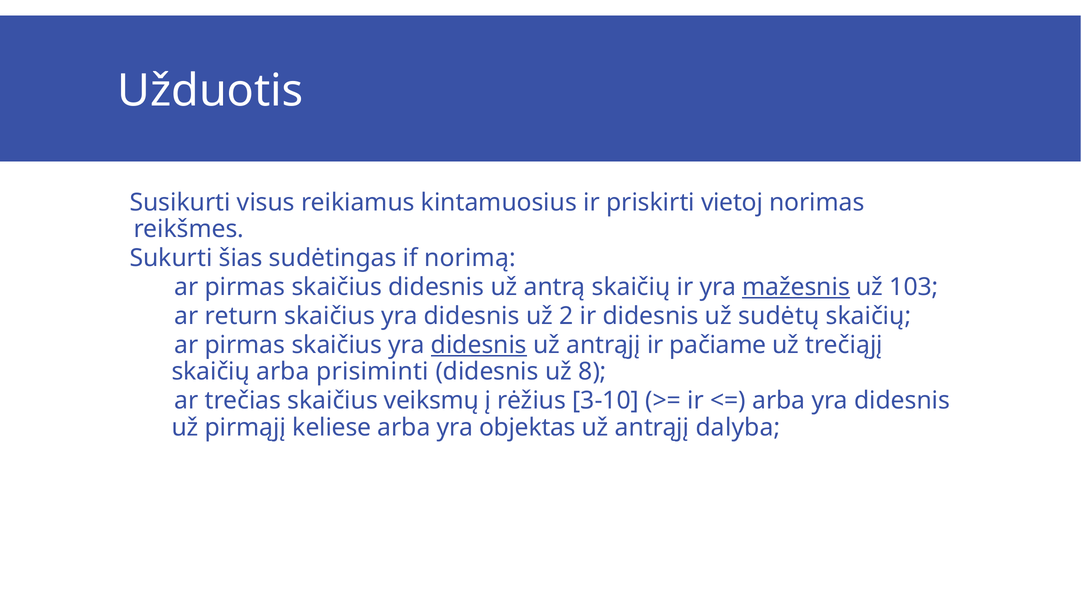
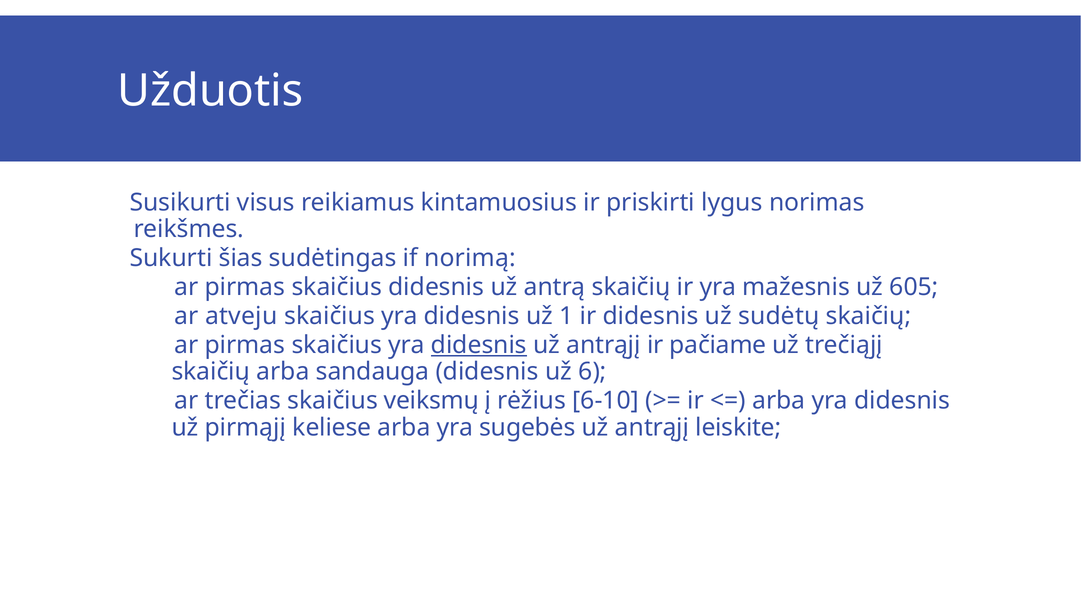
vietoj: vietoj -> lygus
mažesnis underline: present -> none
103: 103 -> 605
return: return -> atveju
2: 2 -> 1
prisiminti: prisiminti -> sandauga
8: 8 -> 6
3-10: 3-10 -> 6-10
objektas: objektas -> sugebės
dalyba: dalyba -> leiskite
